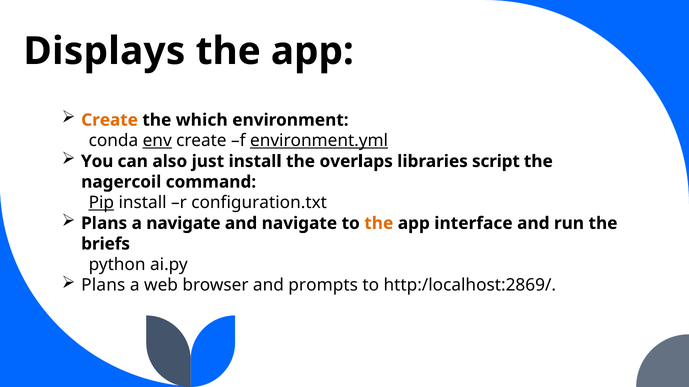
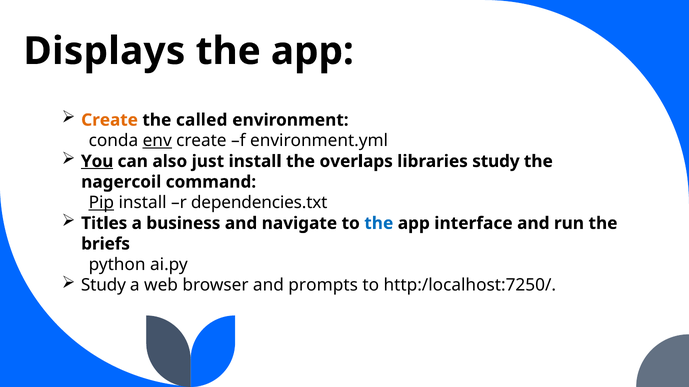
which: which -> called
environment.yml underline: present -> none
You underline: none -> present
libraries script: script -> study
configuration.txt: configuration.txt -> dependencies.txt
Plans at (104, 224): Plans -> Titles
a navigate: navigate -> business
the at (379, 224) colour: orange -> blue
Plans at (103, 286): Plans -> Study
http:/localhost:2869/: http:/localhost:2869/ -> http:/localhost:7250/
